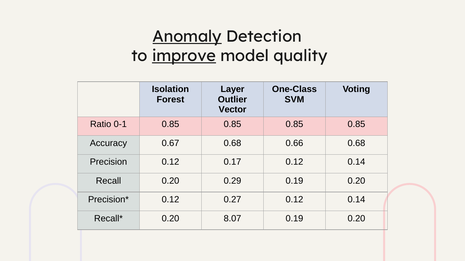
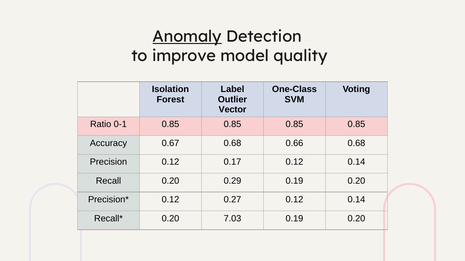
improve underline: present -> none
Layer: Layer -> Label
8.07: 8.07 -> 7.03
